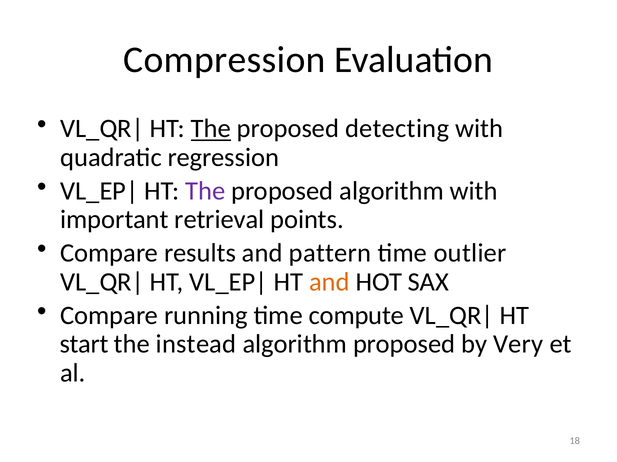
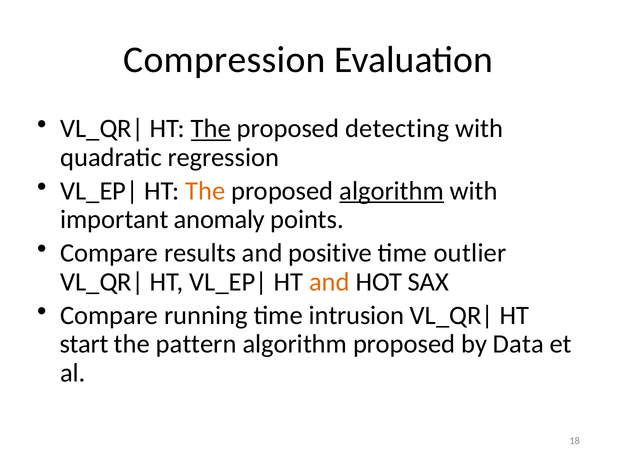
The at (205, 191) colour: purple -> orange
algorithm at (392, 191) underline: none -> present
retrieval: retrieval -> anomaly
pattern: pattern -> positive
compute: compute -> intrusion
instead: instead -> pattern
Very: Very -> Data
